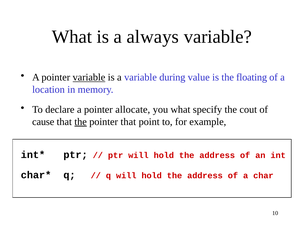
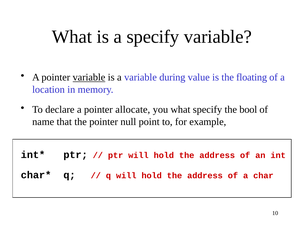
a always: always -> specify
cout: cout -> bool
cause: cause -> name
the at (81, 122) underline: present -> none
pointer that: that -> null
